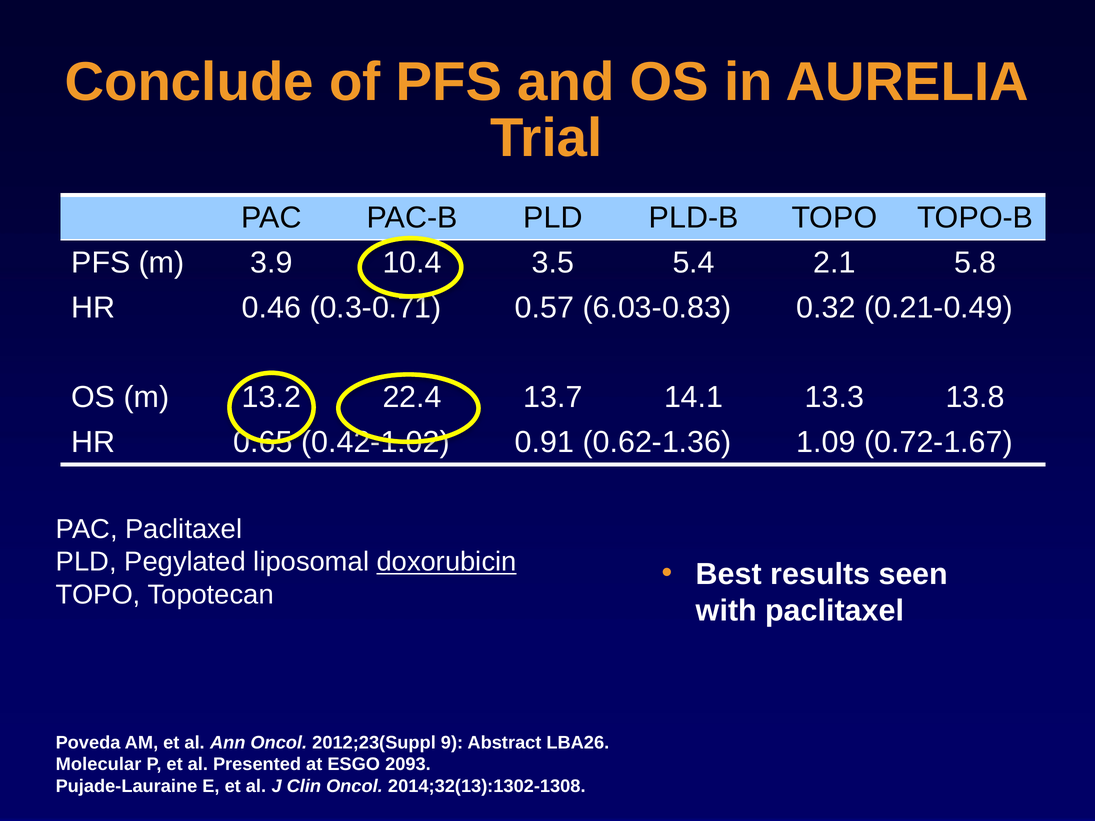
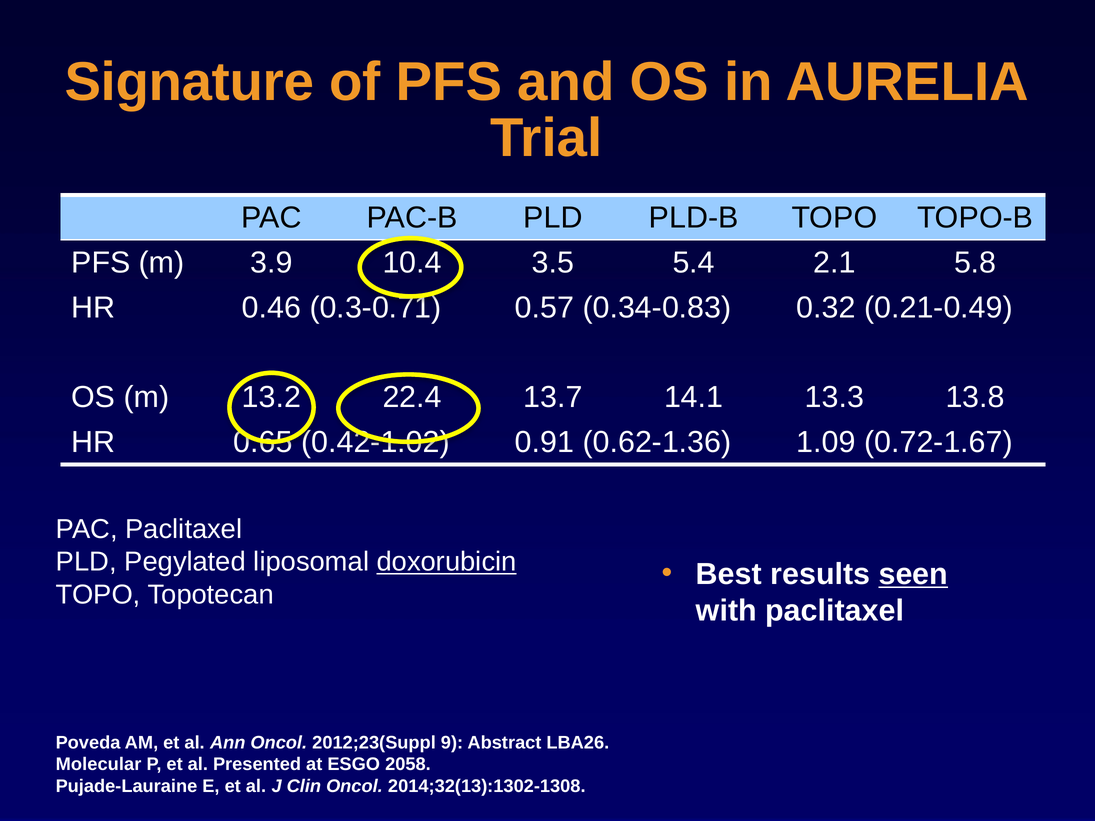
Conclude: Conclude -> Signature
6.03-0.83: 6.03-0.83 -> 0.34-0.83
seen underline: none -> present
2093: 2093 -> 2058
